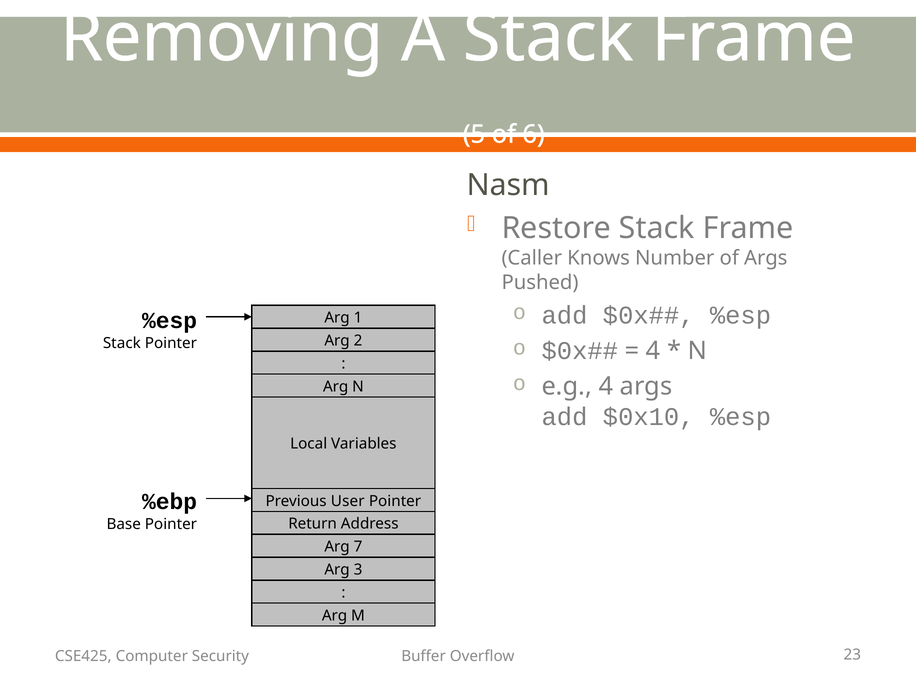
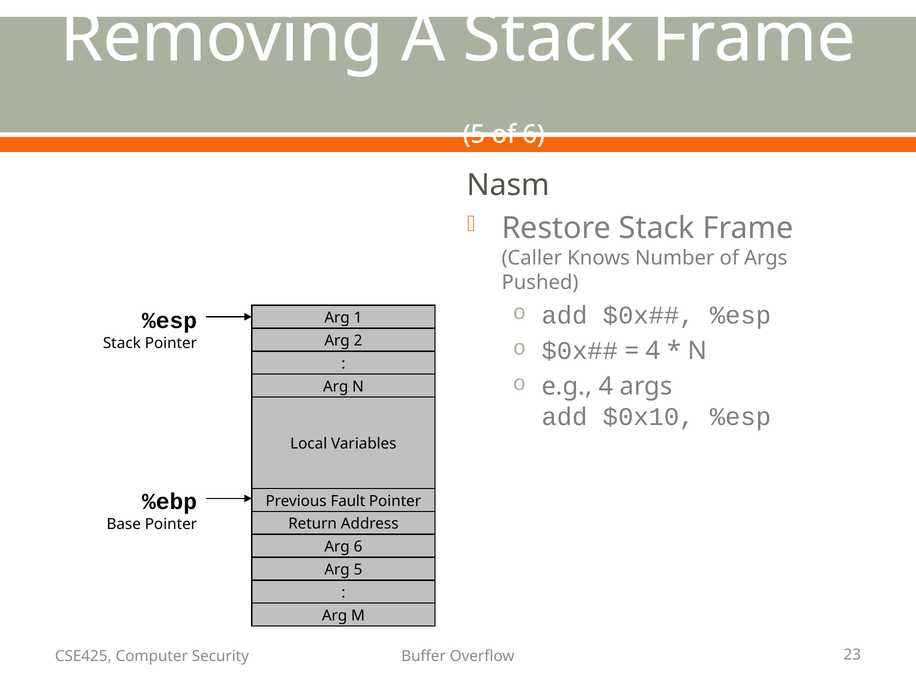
User: User -> Fault
Arg 7: 7 -> 6
Arg 3: 3 -> 5
